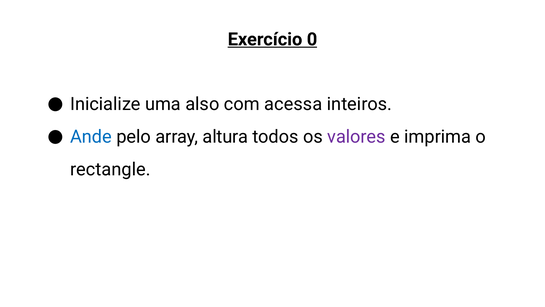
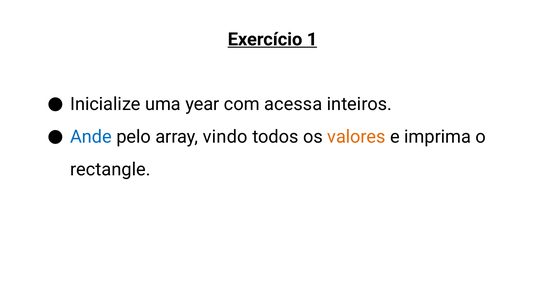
0: 0 -> 1
also: also -> year
altura: altura -> vindo
valores colour: purple -> orange
